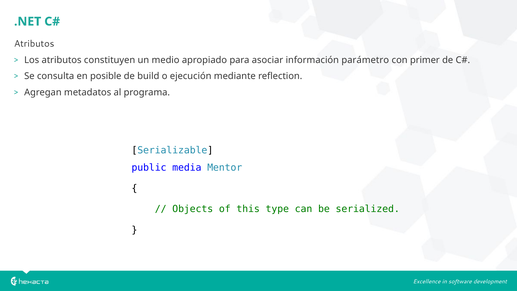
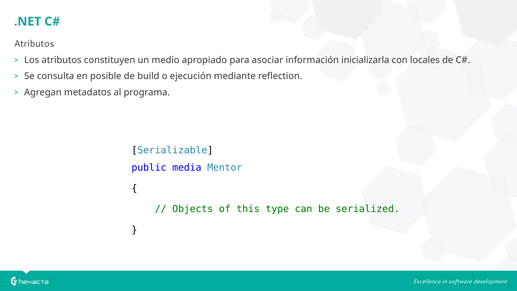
parámetro: parámetro -> inicializarla
primer: primer -> locales
